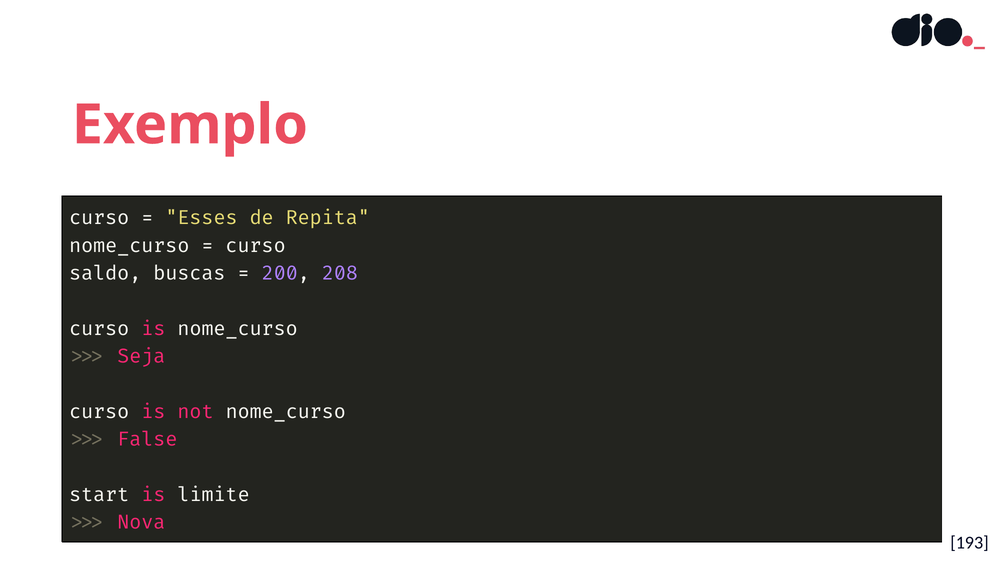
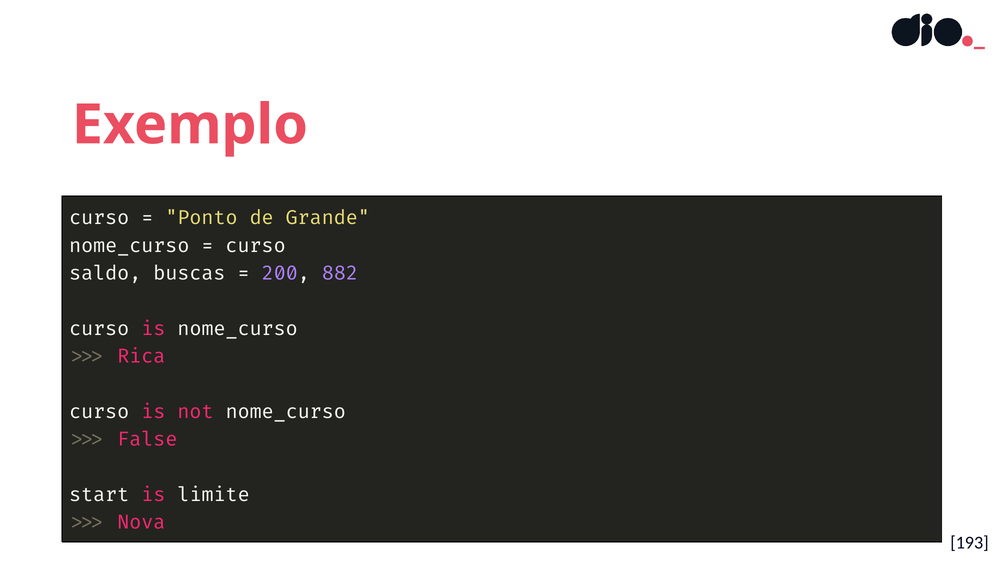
Esses: Esses -> Ponto
Repita: Repita -> Grande
208: 208 -> 882
Seja: Seja -> Rica
